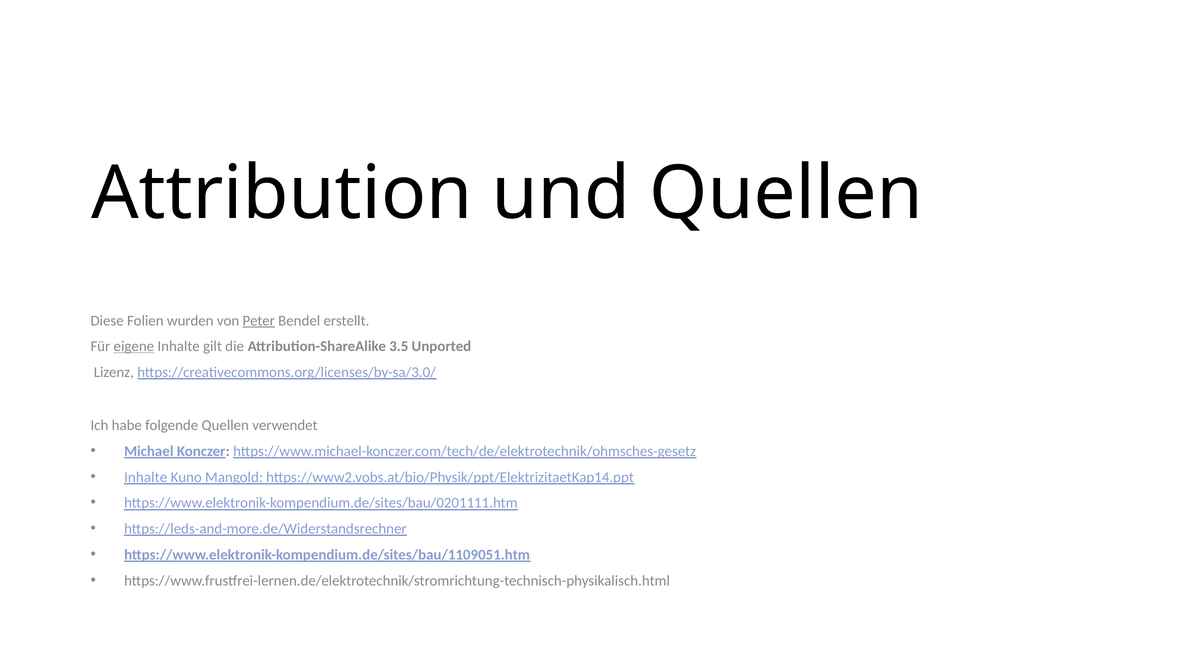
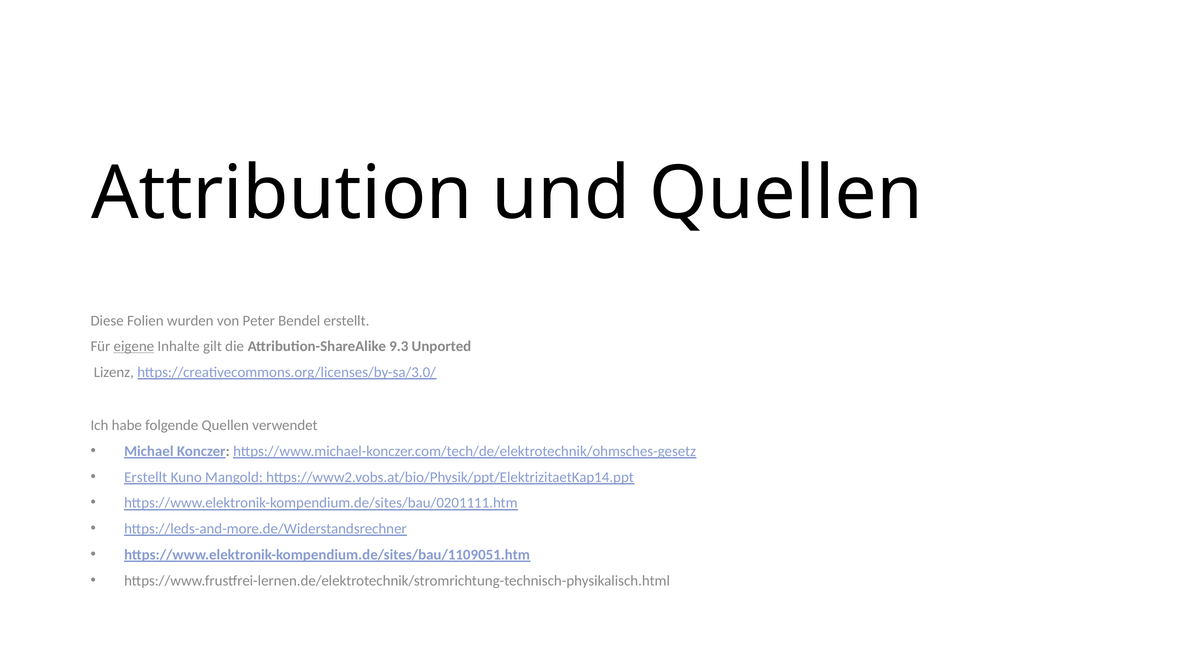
Peter underline: present -> none
3.5: 3.5 -> 9.3
Inhalte at (146, 477): Inhalte -> Erstellt
